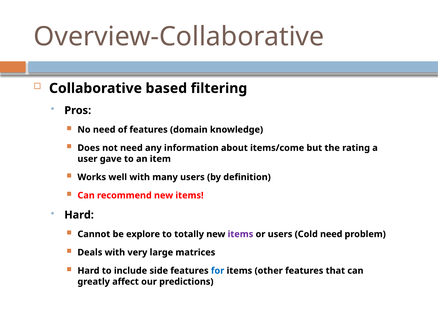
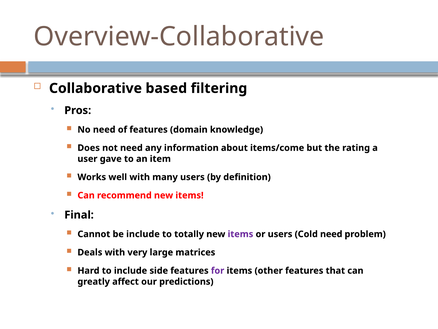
Hard at (79, 215): Hard -> Final
be explore: explore -> include
for colour: blue -> purple
